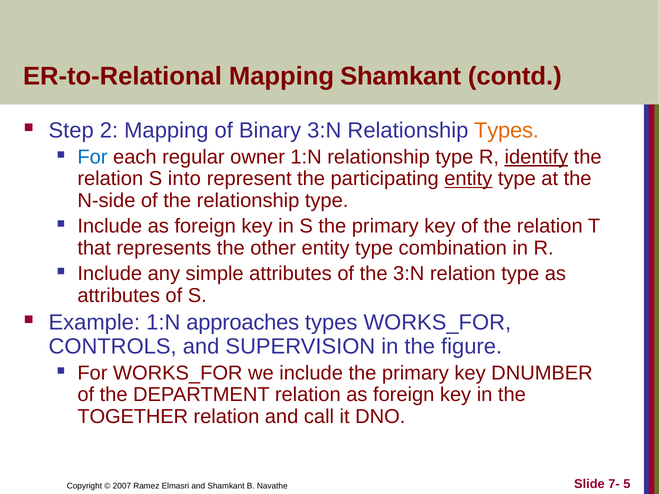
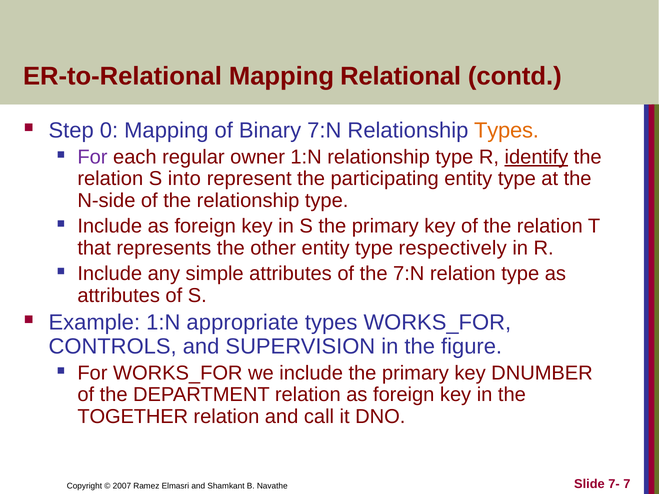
Mapping Shamkant: Shamkant -> Relational
2: 2 -> 0
Binary 3:N: 3:N -> 7:N
For at (92, 157) colour: blue -> purple
entity at (468, 179) underline: present -> none
combination: combination -> respectively
the 3:N: 3:N -> 7:N
approaches: approaches -> appropriate
5: 5 -> 7
